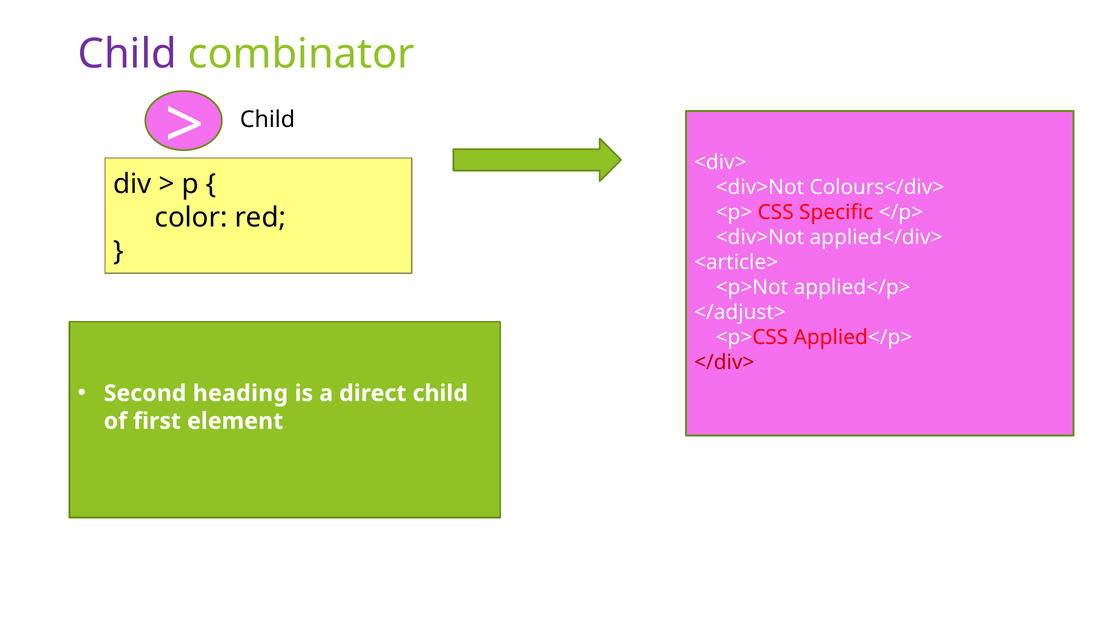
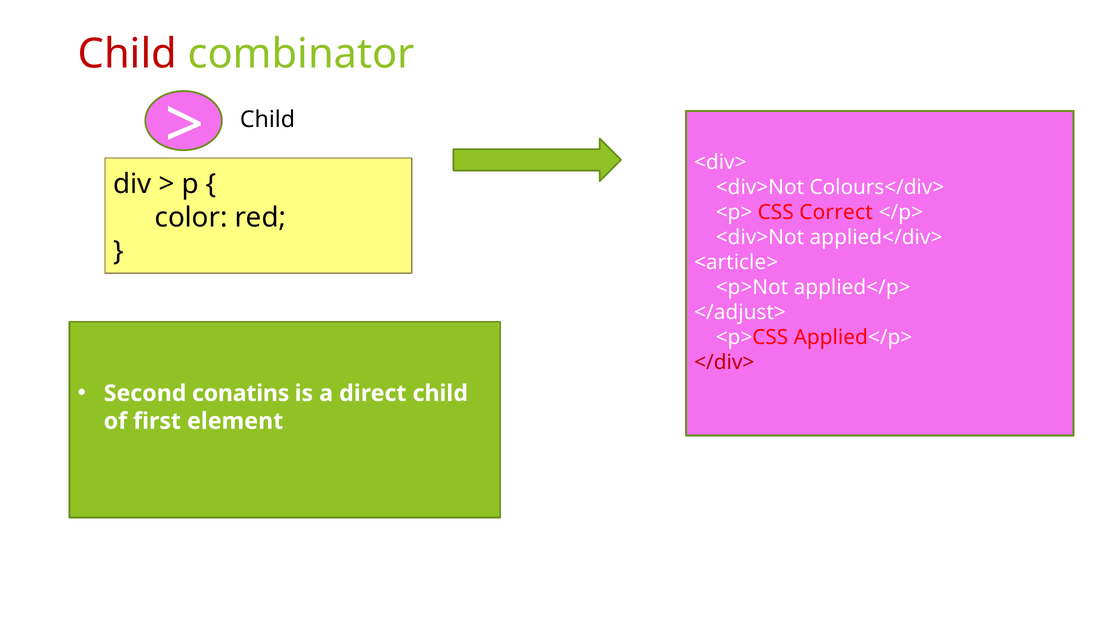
Child at (127, 54) colour: purple -> red
Specific: Specific -> Correct
heading: heading -> conatins
